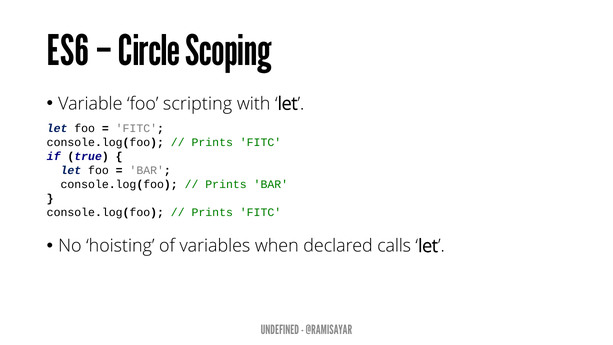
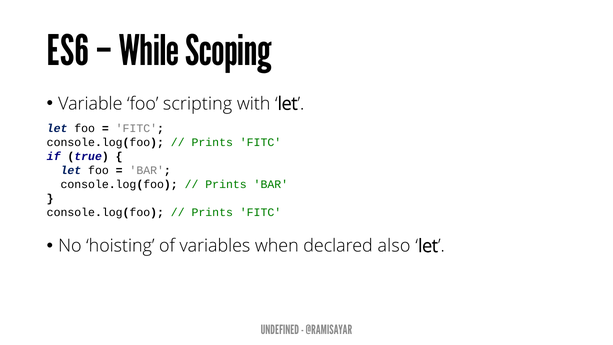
Circle: Circle -> While
calls: calls -> also
